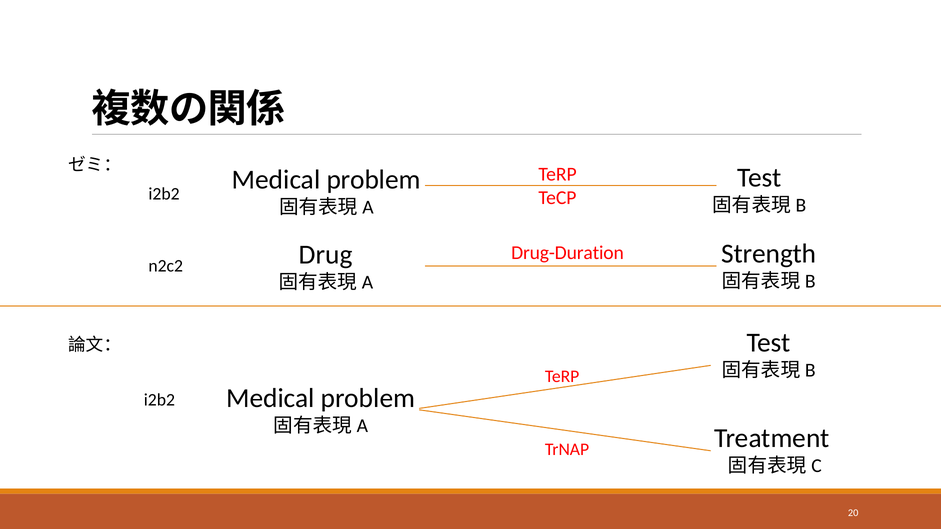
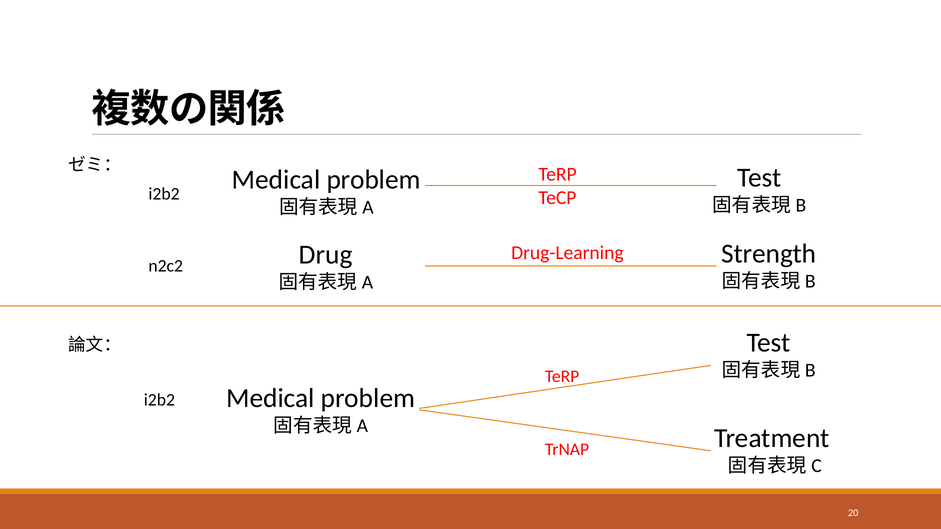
Drug-Duration: Drug-Duration -> Drug-Learning
